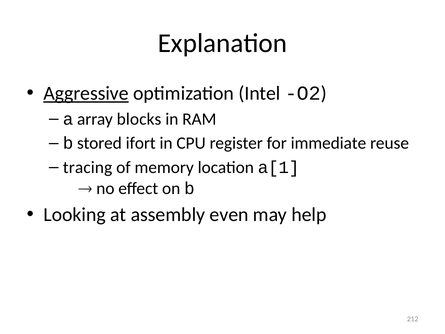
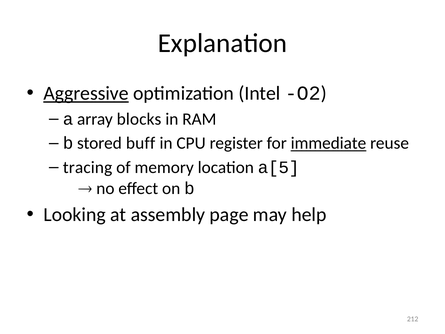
ifort: ifort -> buff
immediate underline: none -> present
a[1: a[1 -> a[5
even: even -> page
